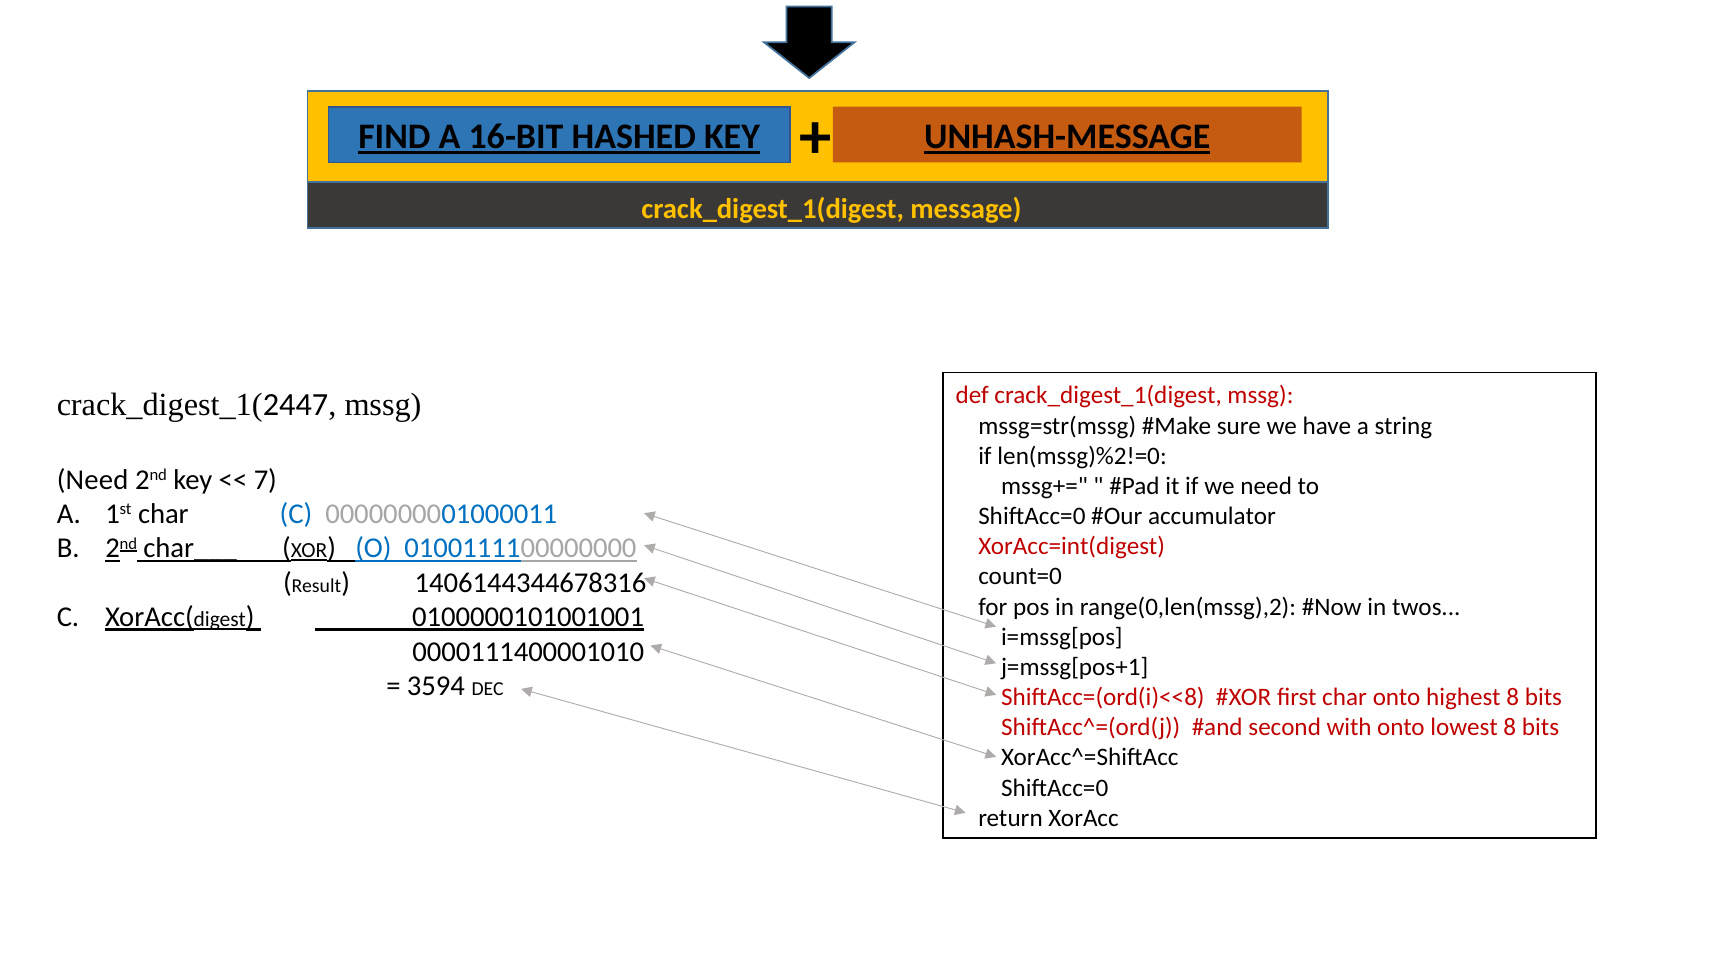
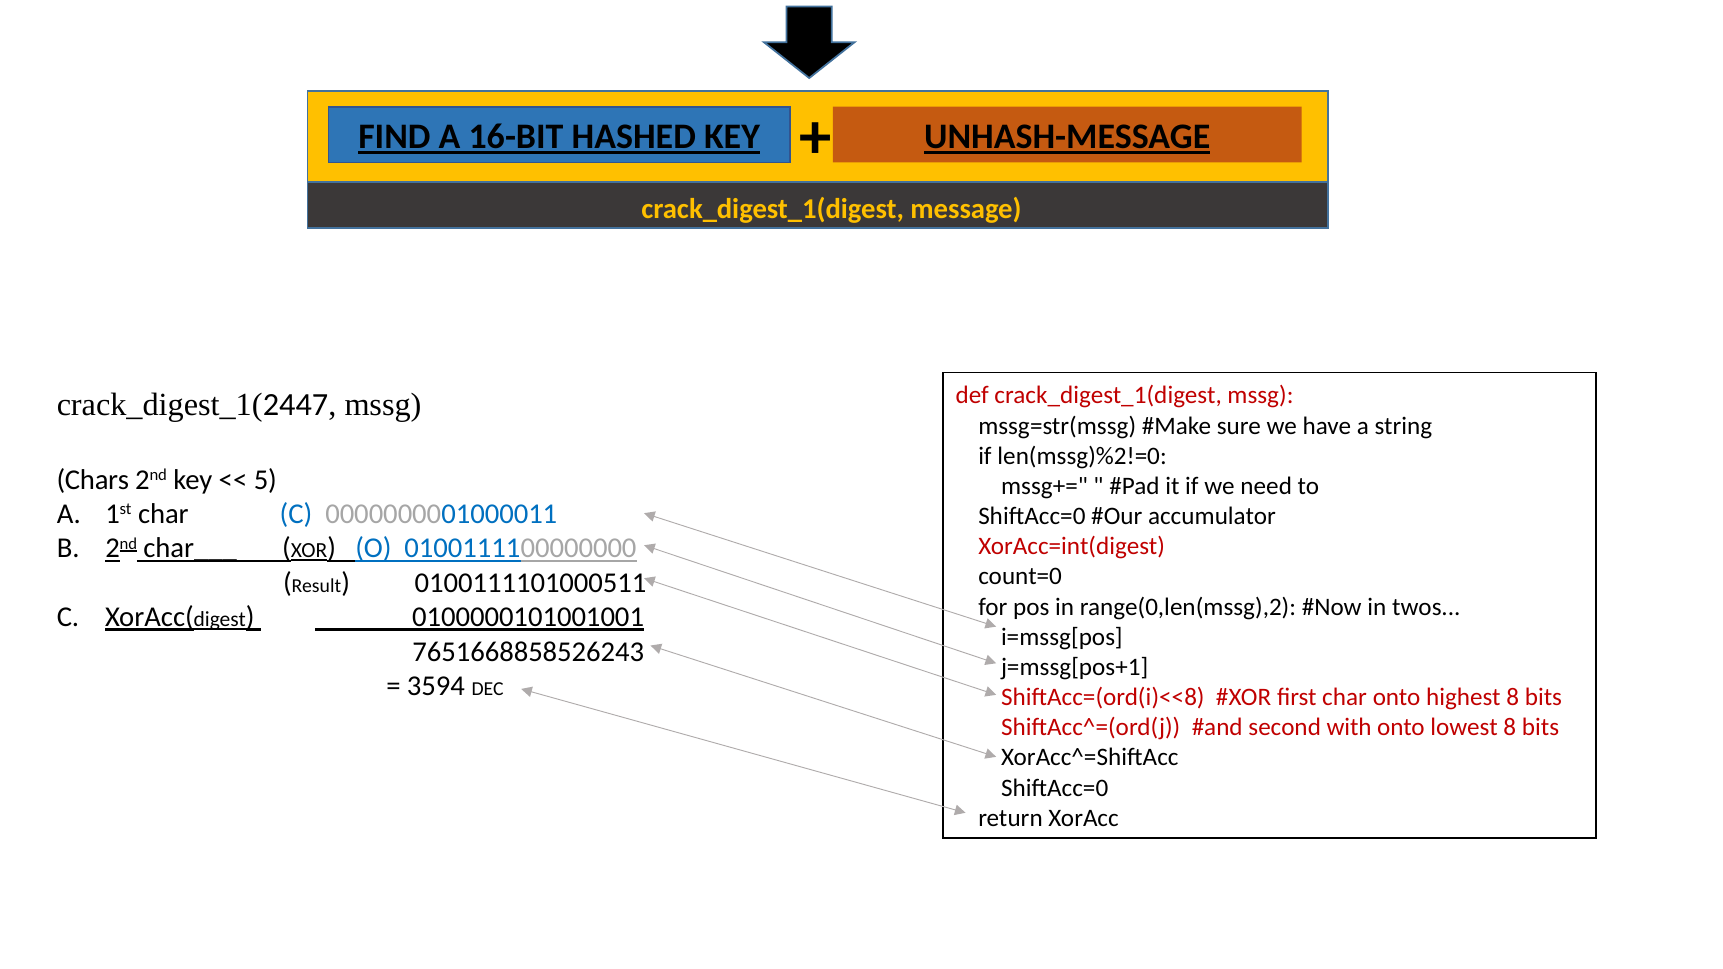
Need at (93, 480): Need -> Chars
7: 7 -> 5
1406144344678316: 1406144344678316 -> 0100111101000511
0000111400001010: 0000111400001010 -> 7651668858526243
